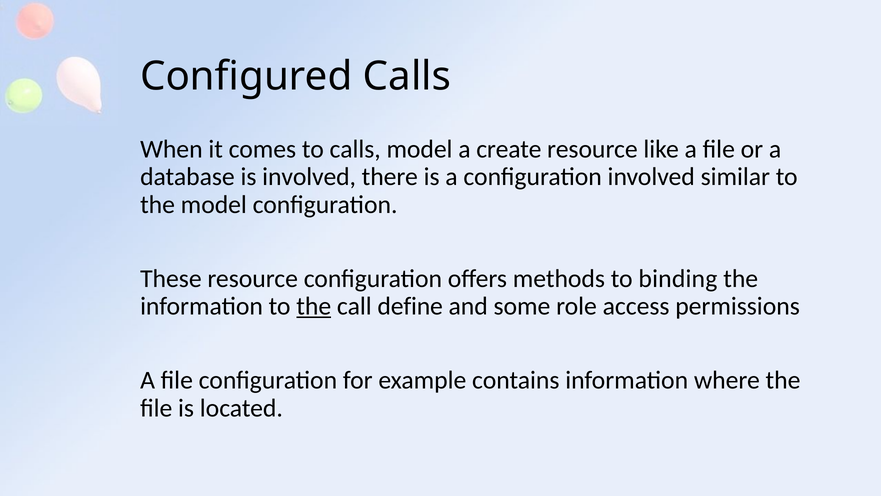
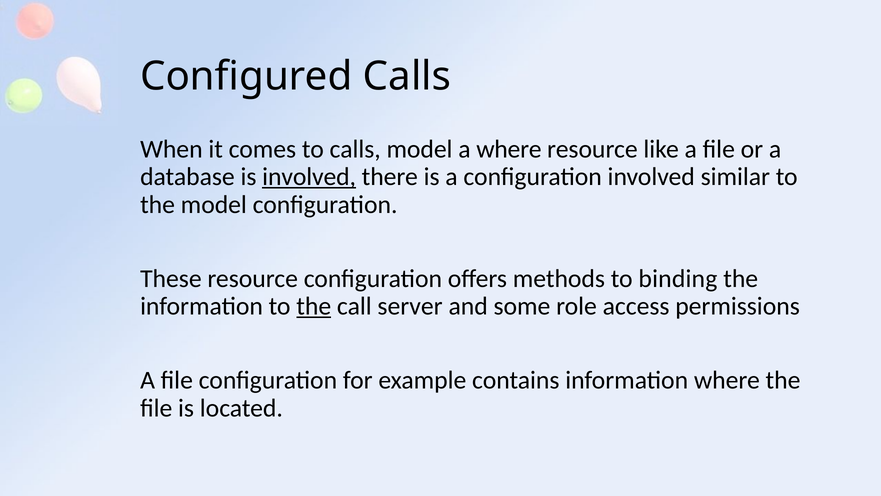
a create: create -> where
involved at (309, 177) underline: none -> present
define: define -> server
